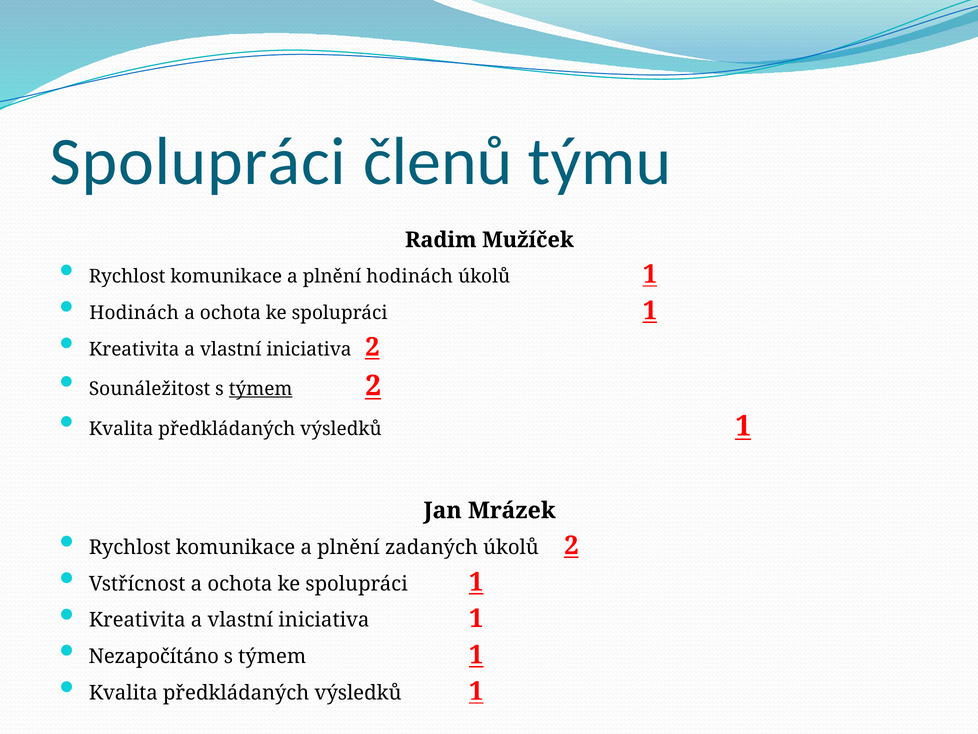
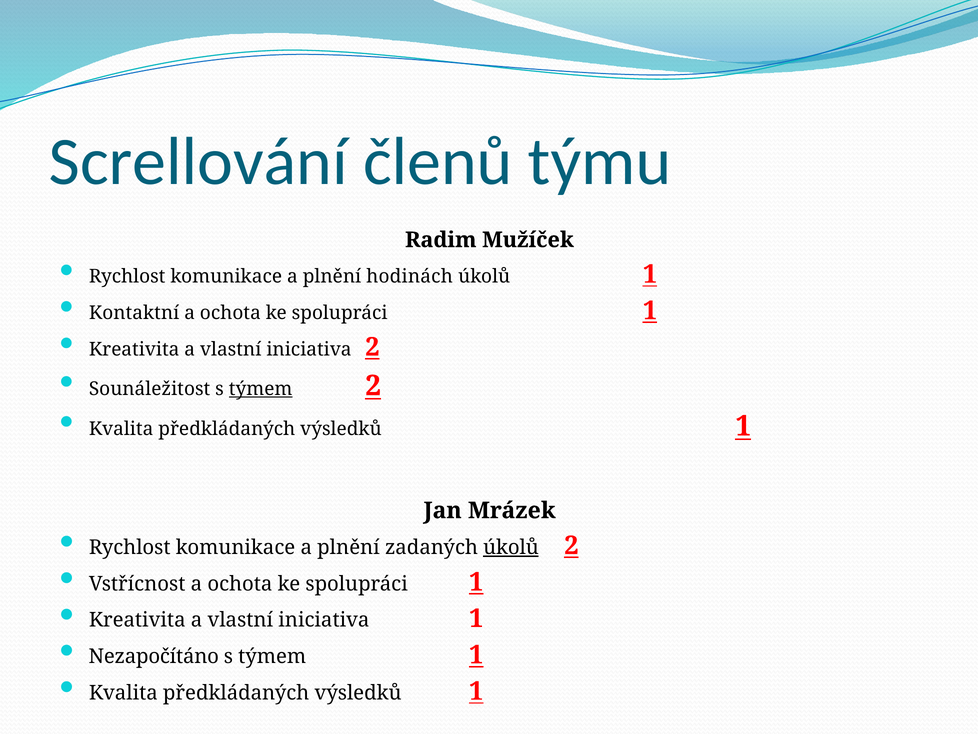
Spolupráci at (198, 162): Spolupráci -> Screllování
Hodinách at (134, 313): Hodinách -> Kontaktní
úkolů at (511, 547) underline: none -> present
